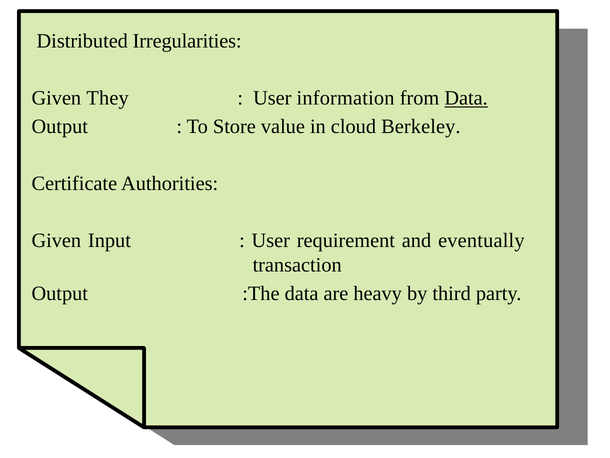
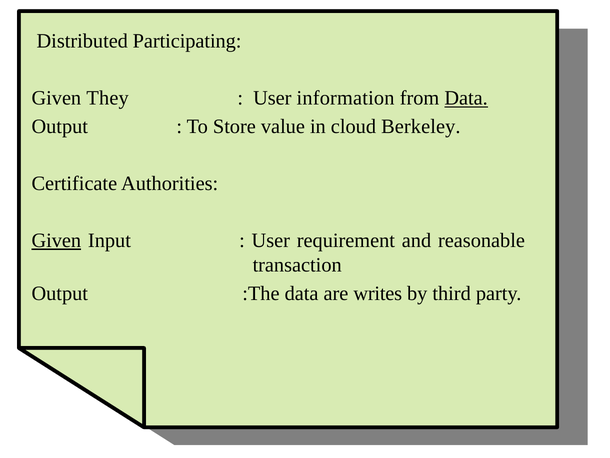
Irregularities: Irregularities -> Participating
Given at (56, 240) underline: none -> present
eventually: eventually -> reasonable
heavy: heavy -> writes
